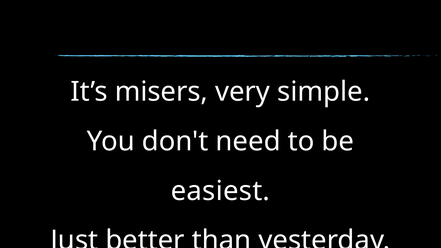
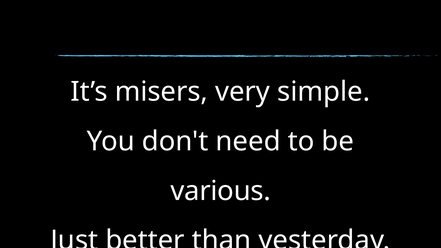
easiest: easiest -> various
